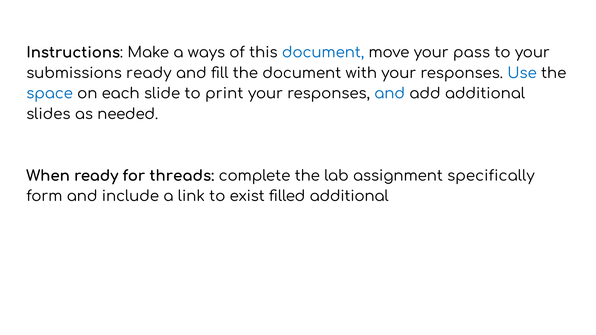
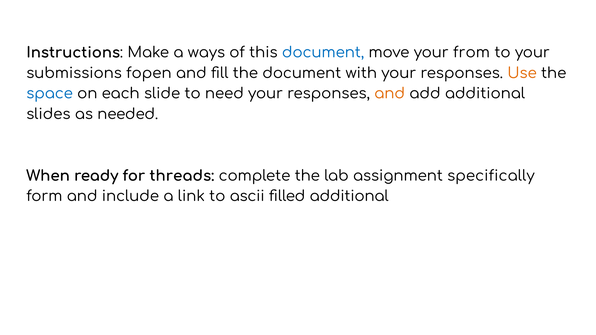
pass: pass -> from
submissions ready: ready -> fopen
Use colour: blue -> orange
print: print -> need
and at (390, 94) colour: blue -> orange
exist: exist -> ascii
